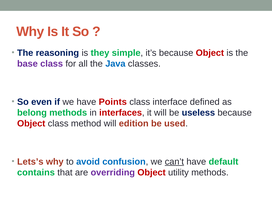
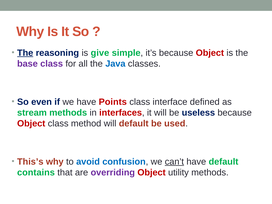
The at (25, 53) underline: none -> present
they: they -> give
belong: belong -> stream
will edition: edition -> default
Lets’s: Lets’s -> This’s
